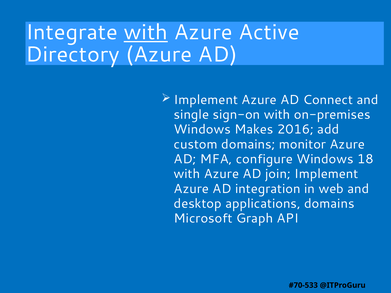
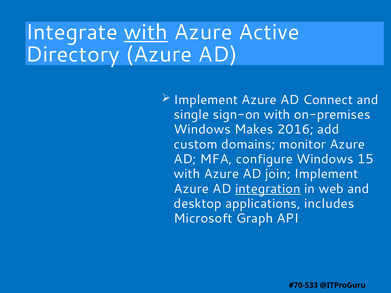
18: 18 -> 15
integration underline: none -> present
applications domains: domains -> includes
